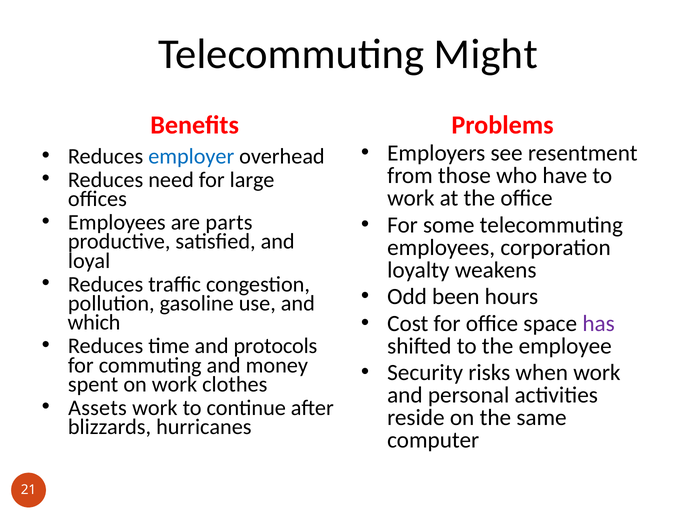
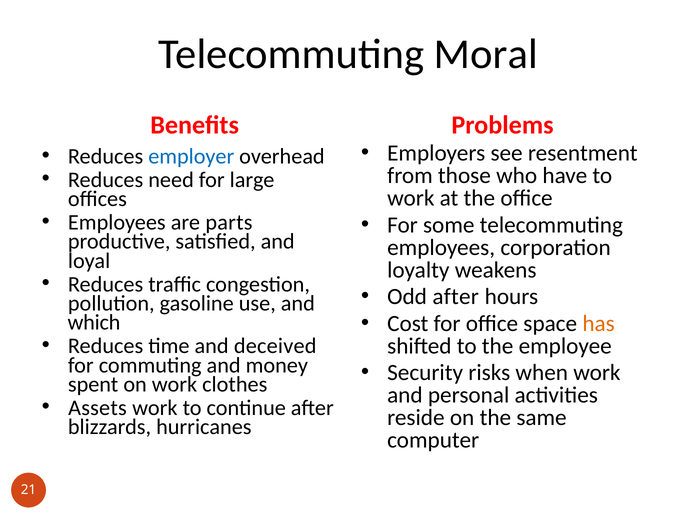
Might: Might -> Moral
Odd been: been -> after
has colour: purple -> orange
protocols: protocols -> deceived
